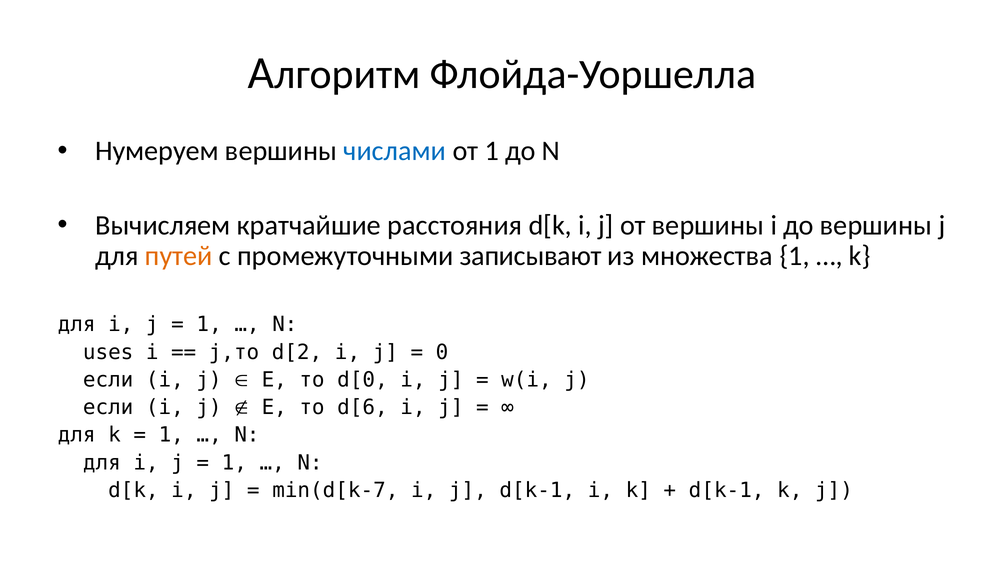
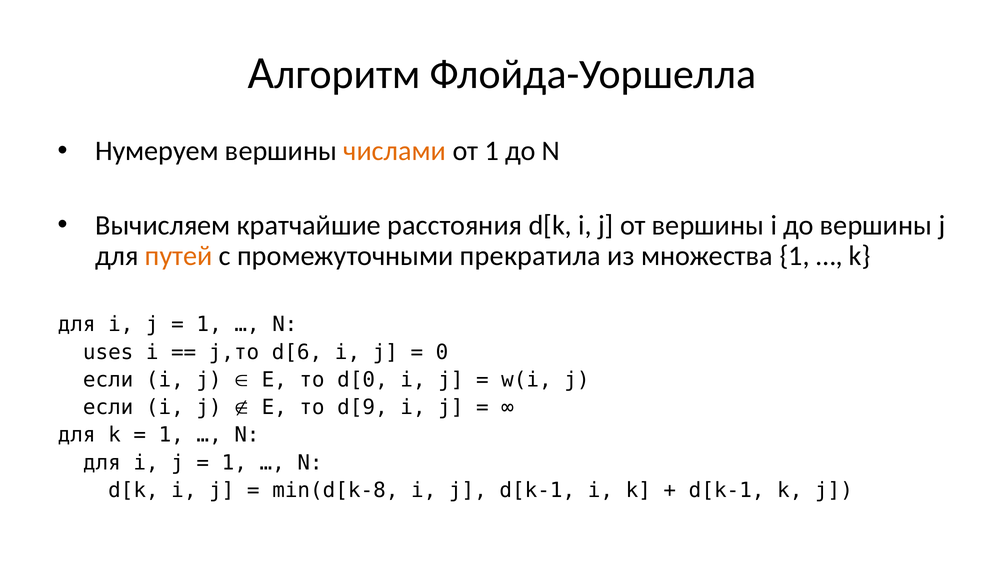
числами colour: blue -> orange
записывают: записывают -> прекратила
d[2: d[2 -> d[6
d[6: d[6 -> d[9
min(d[k-7: min(d[k-7 -> min(d[k-8
